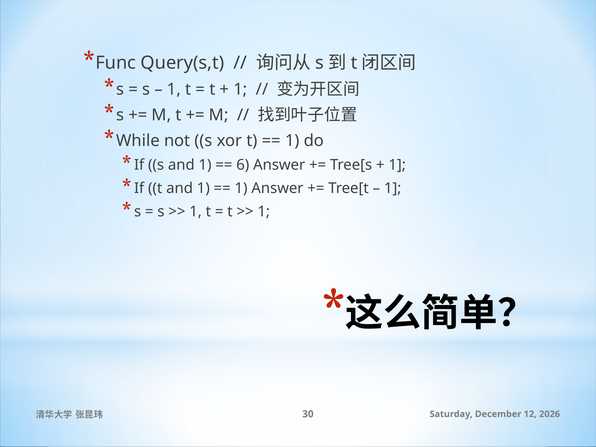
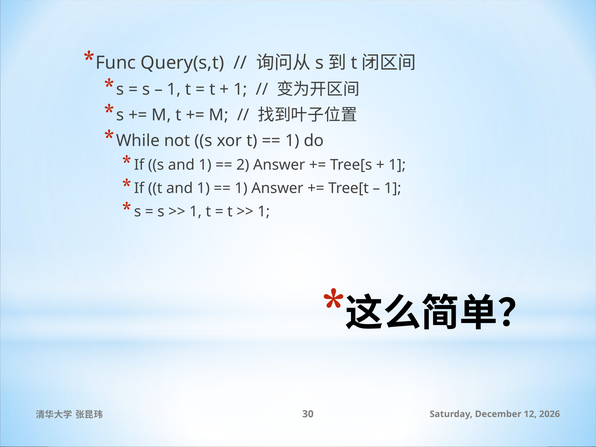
6: 6 -> 2
